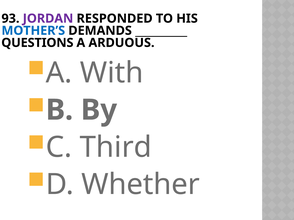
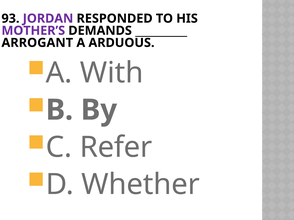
MOTHER’S colour: blue -> purple
QUESTIONS: QUESTIONS -> ARROGANT
Third: Third -> Refer
